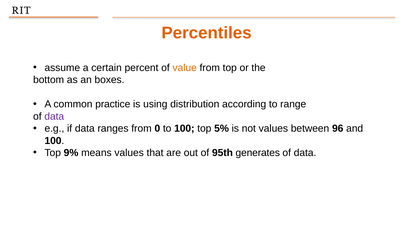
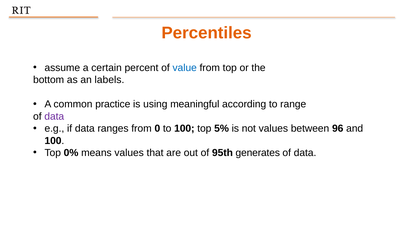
value colour: orange -> blue
boxes: boxes -> labels
distribution: distribution -> meaningful
9%: 9% -> 0%
